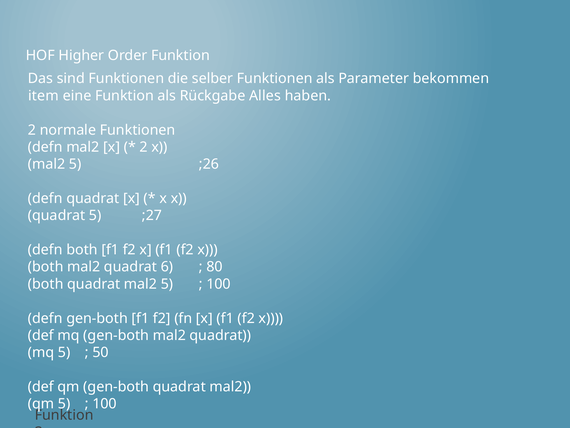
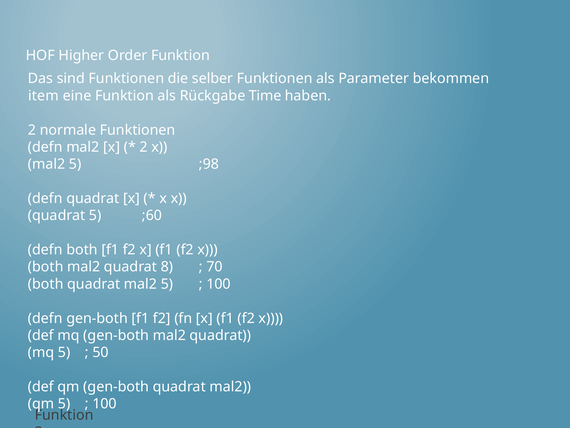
Alles: Alles -> Time
;26: ;26 -> ;98
;27: ;27 -> ;60
6: 6 -> 8
80: 80 -> 70
